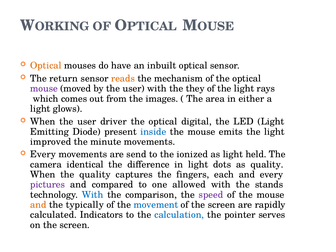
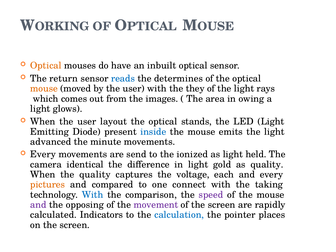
reads colour: orange -> blue
mechanism: mechanism -> determines
mouse at (44, 89) colour: purple -> orange
either: either -> owing
driver: driver -> layout
digital: digital -> stands
improved: improved -> advanced
dots: dots -> gold
fingers: fingers -> voltage
pictures colour: purple -> orange
allowed: allowed -> connect
stands: stands -> taking
and at (38, 205) colour: orange -> purple
typically: typically -> opposing
movement colour: blue -> purple
serves: serves -> places
